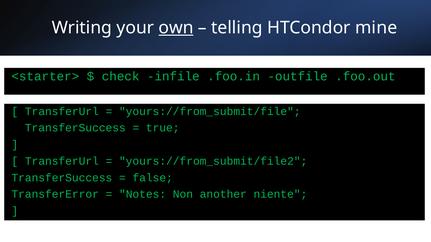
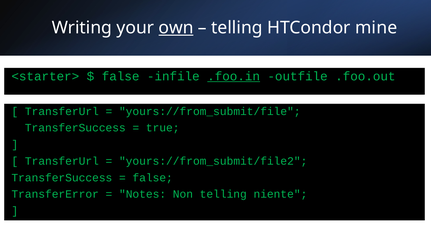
check at (121, 76): check -> false
.foo.in underline: none -> present
Non another: another -> telling
